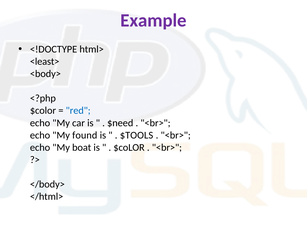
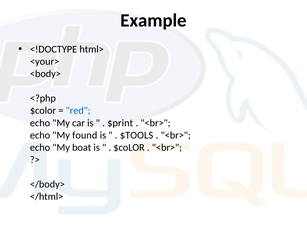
Example colour: purple -> black
<least>: <least> -> <your>
$need: $need -> $print
